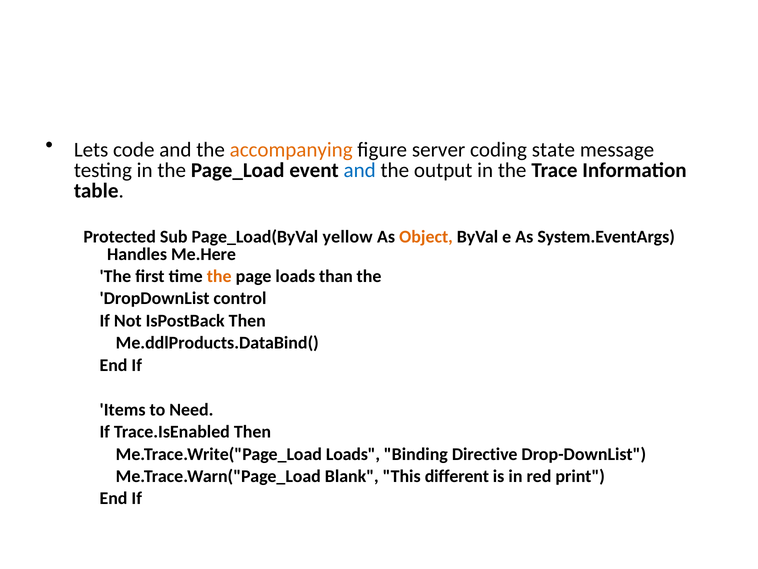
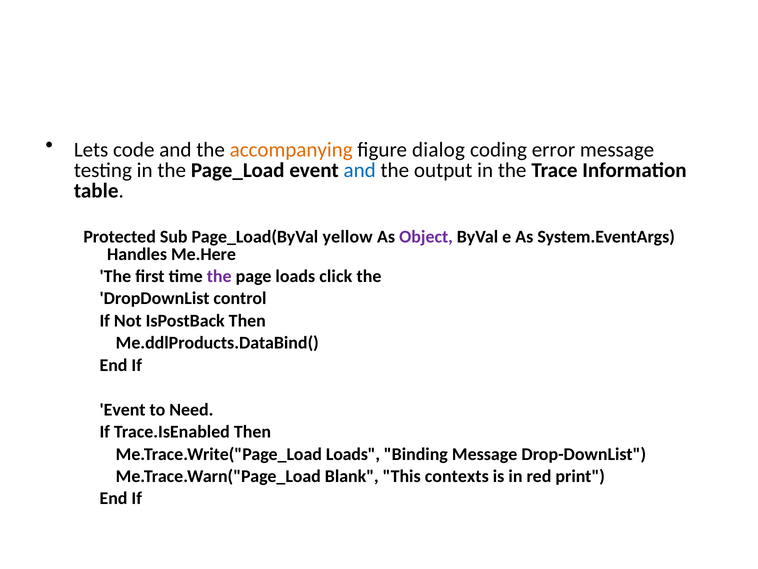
server: server -> dialog
state: state -> error
Object colour: orange -> purple
the at (219, 276) colour: orange -> purple
than: than -> click
Items at (123, 409): Items -> Event
Binding Directive: Directive -> Message
different: different -> contexts
